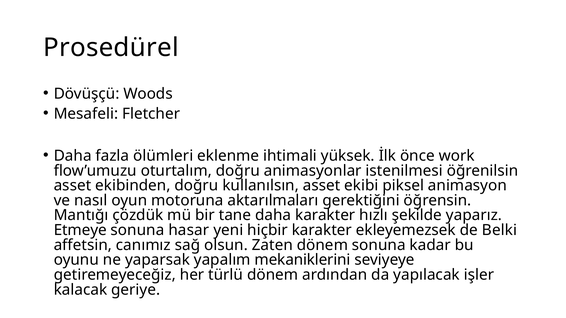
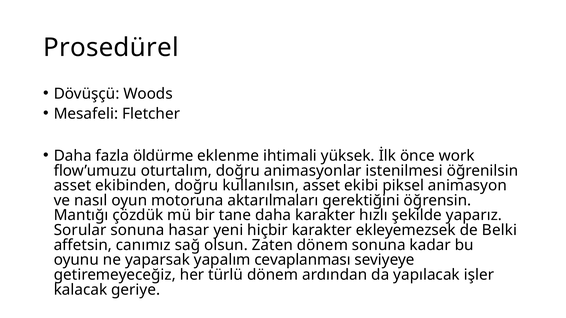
ölümleri: ölümleri -> öldürme
Etmeye: Etmeye -> Sorular
mekaniklerini: mekaniklerini -> cevaplanması
